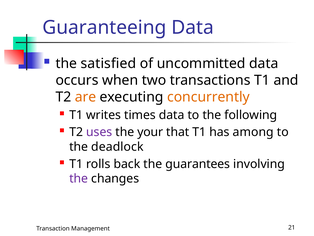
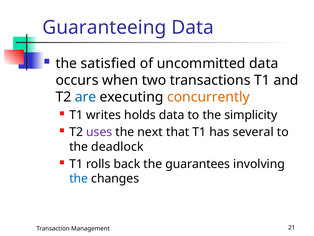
are colour: orange -> blue
times: times -> holds
following: following -> simplicity
your: your -> next
among: among -> several
the at (79, 178) colour: purple -> blue
